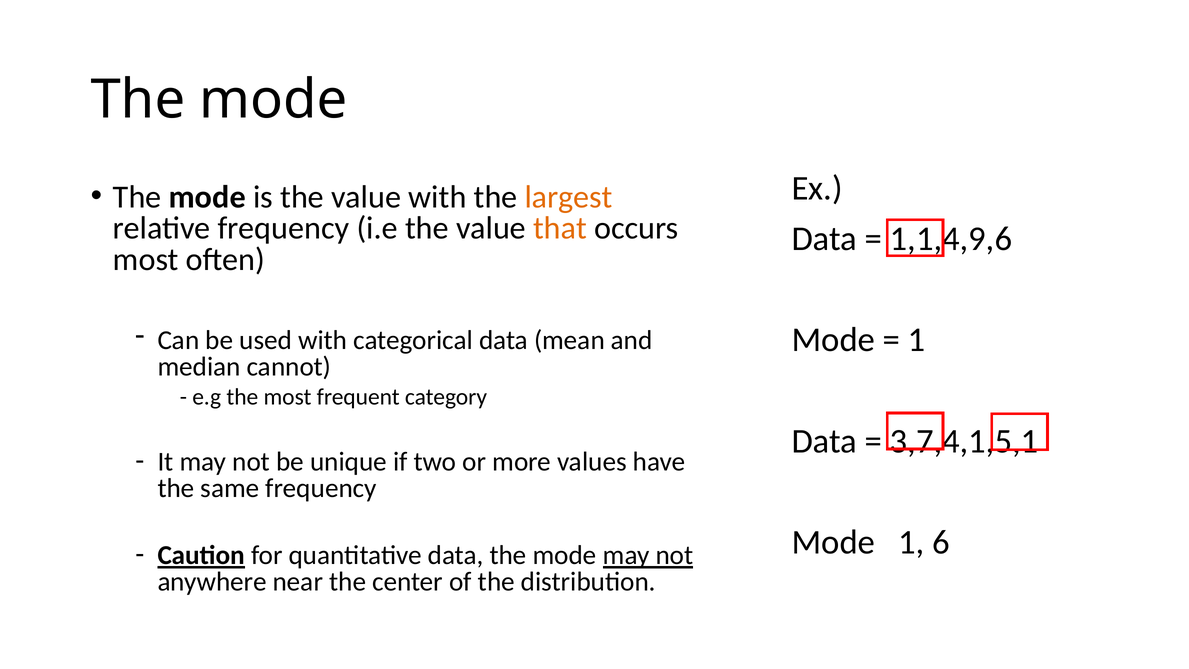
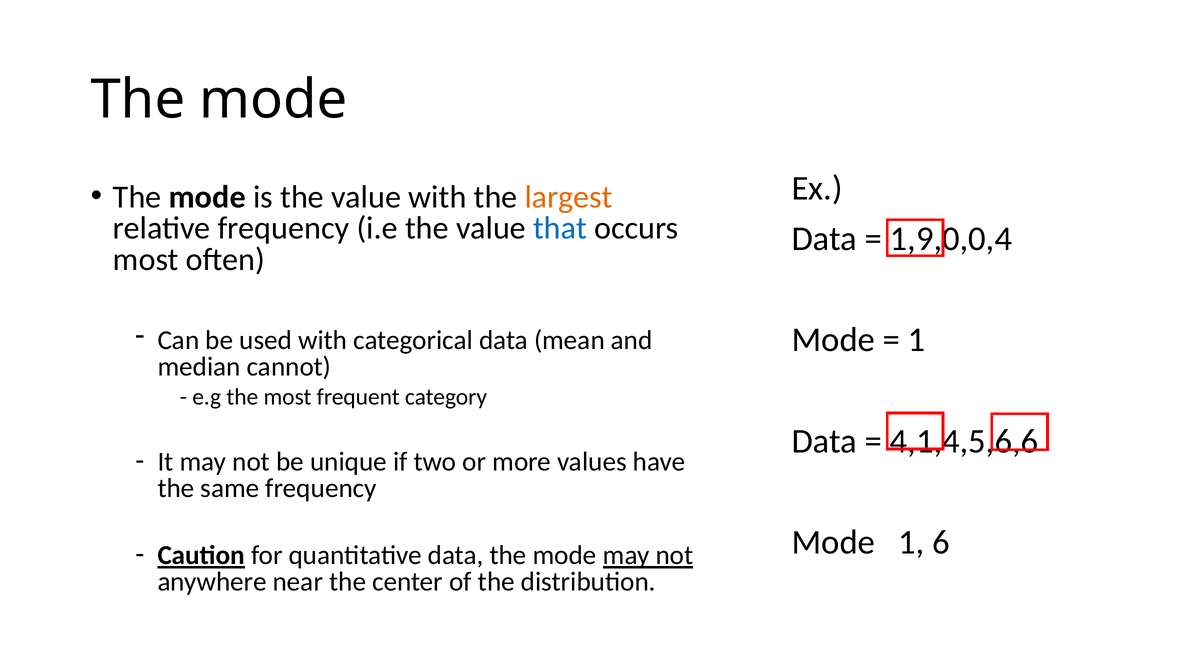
that colour: orange -> blue
1,1,4,9,6: 1,1,4,9,6 -> 1,9,0,0,4
3,7,4,1,5,1: 3,7,4,1,5,1 -> 4,1,4,5,6,6
